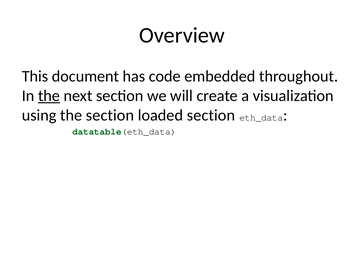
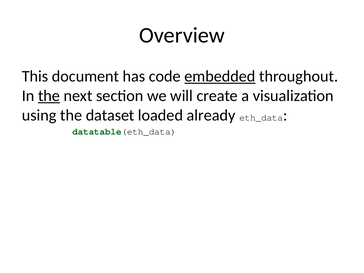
embedded underline: none -> present
the section: section -> dataset
loaded section: section -> already
